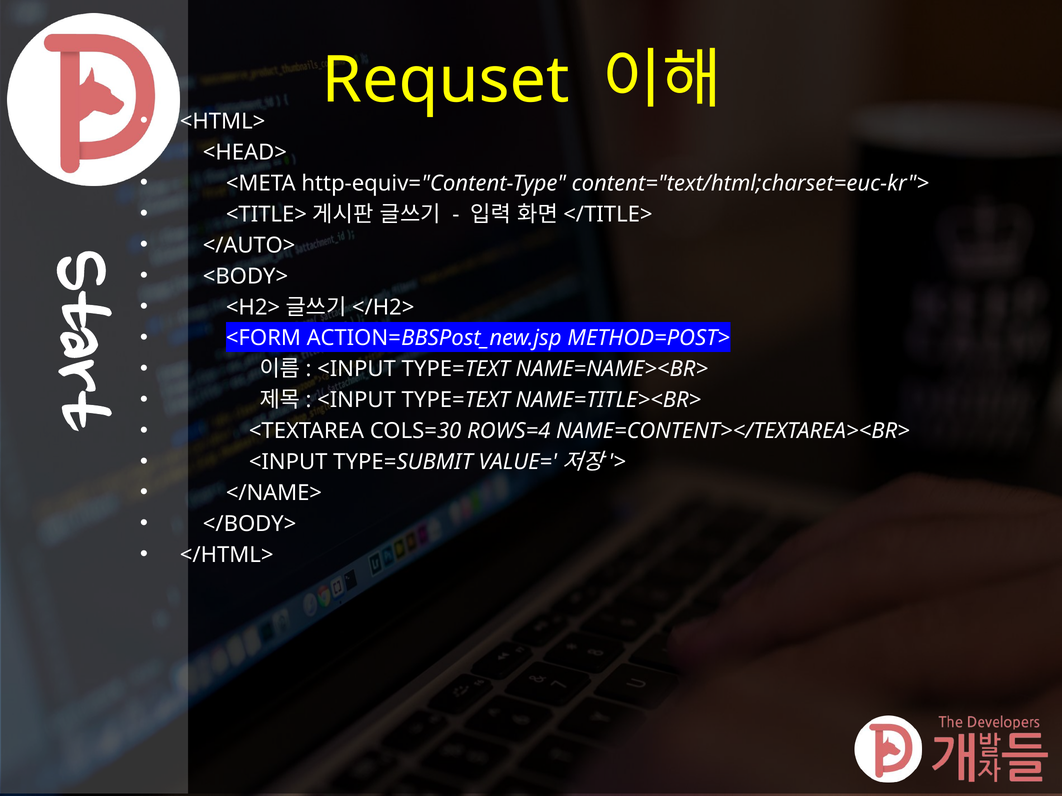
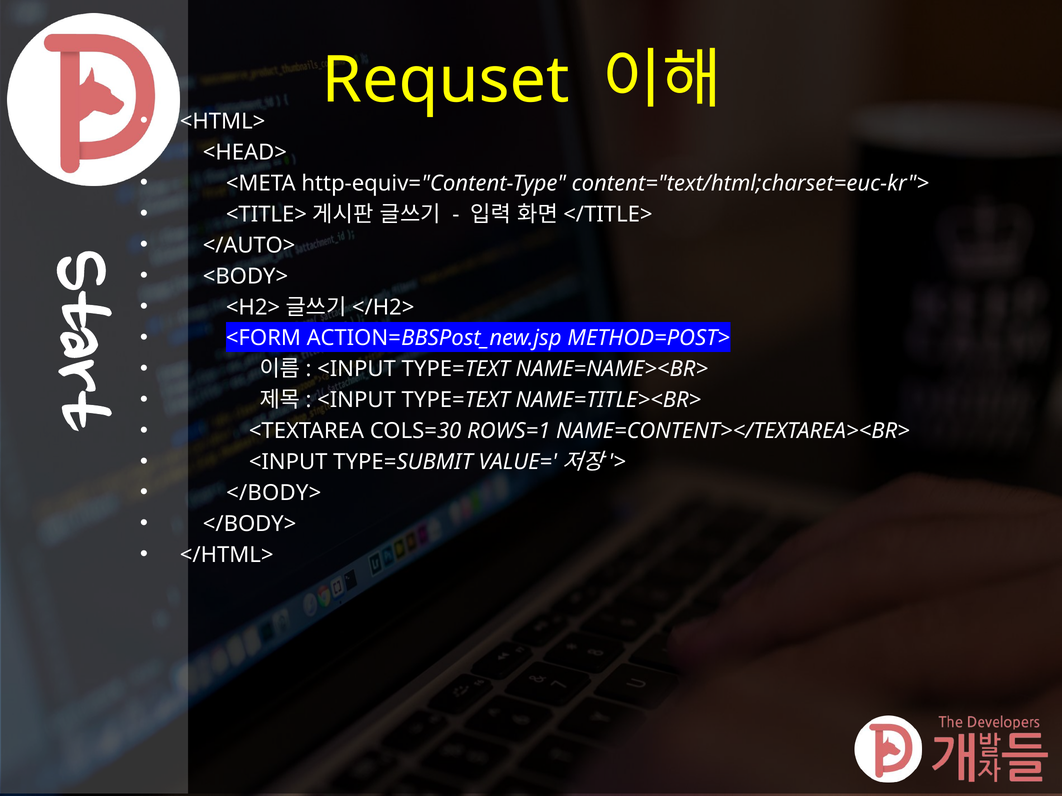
ROWS=4: ROWS=4 -> ROWS=1
</NAME> at (274, 493): </NAME> -> </BODY>
